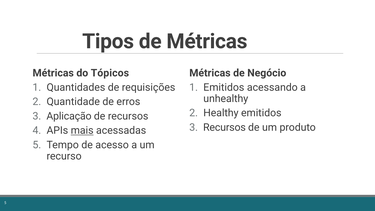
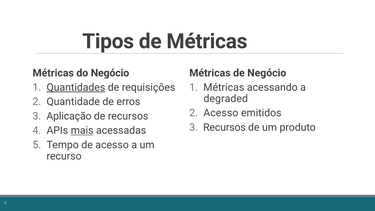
do Tópicos: Tópicos -> Negócio
Quantidades underline: none -> present
Emitidos at (224, 87): Emitidos -> Métricas
unhealthy: unhealthy -> degraded
Healthy at (221, 113): Healthy -> Acesso
